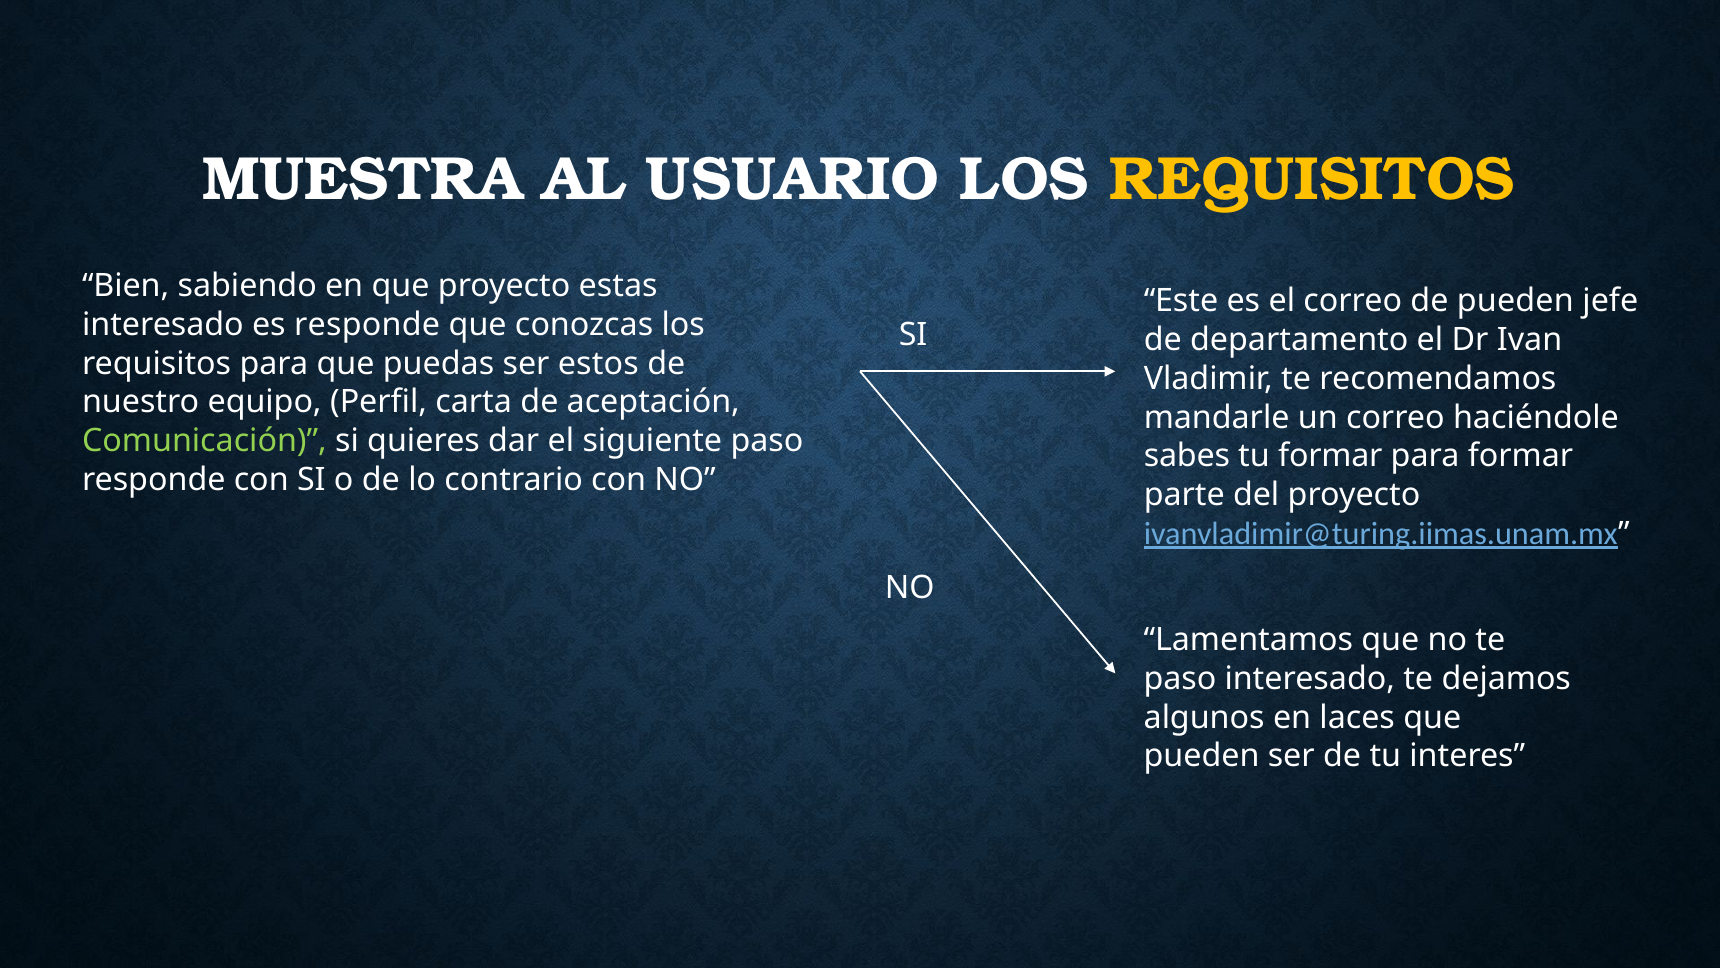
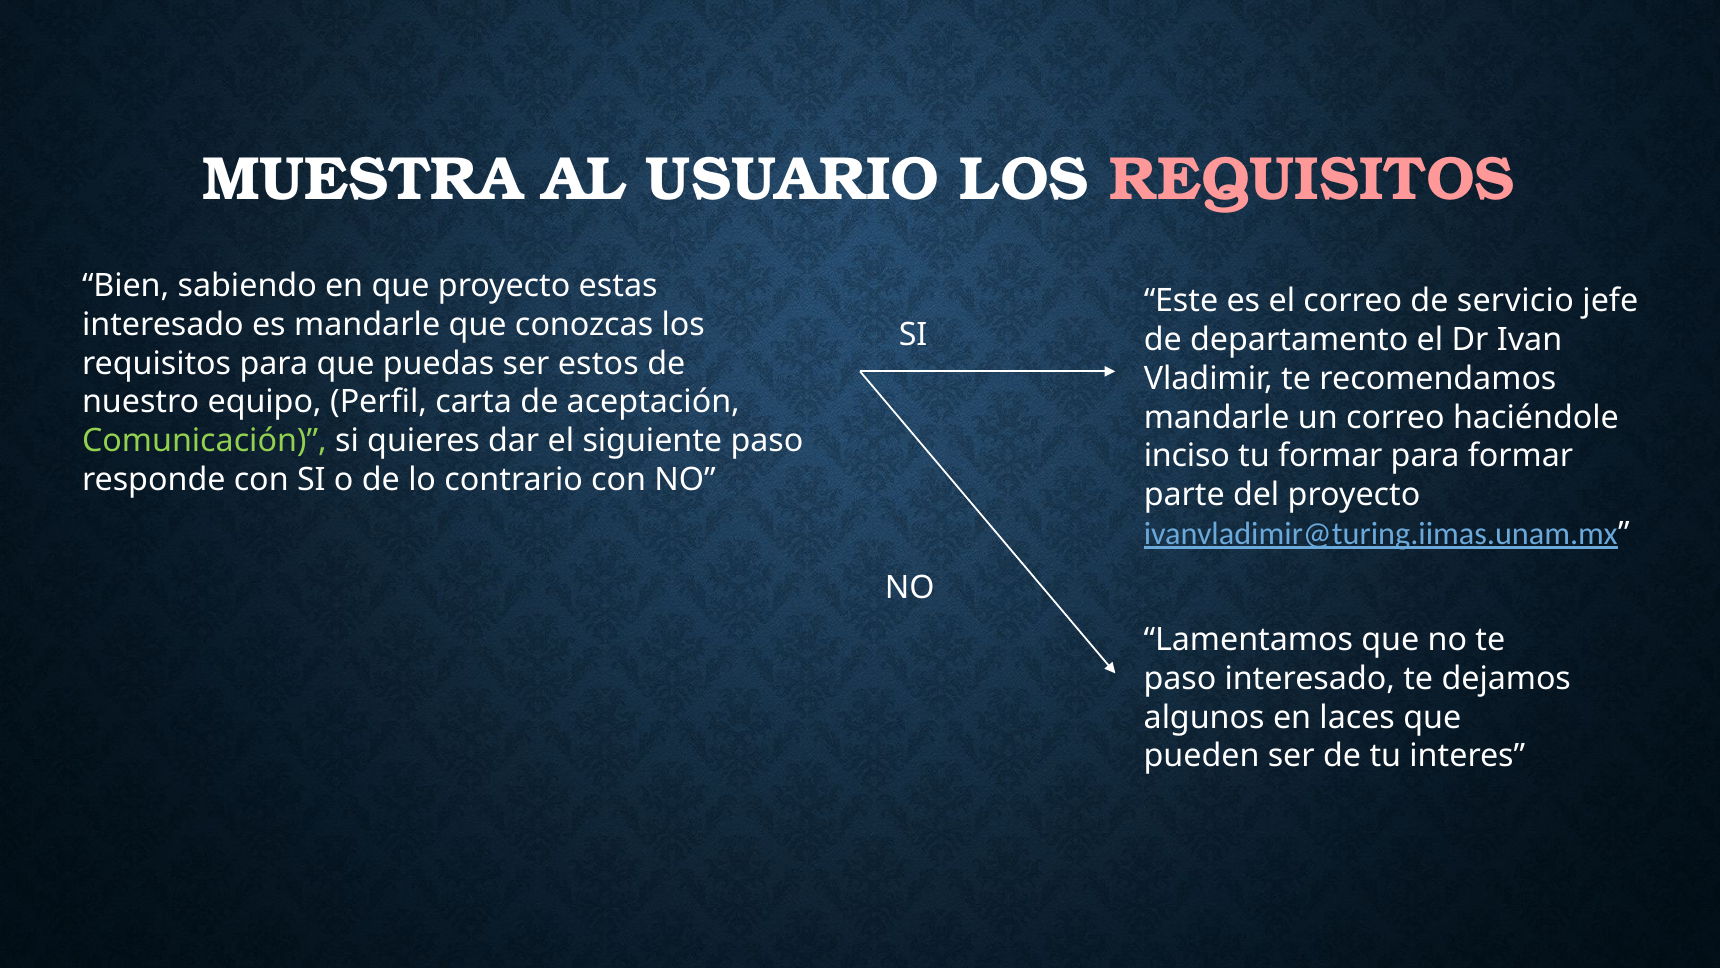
REQUISITOS at (1312, 179) colour: yellow -> pink
de pueden: pueden -> servicio
es responde: responde -> mandarle
sabes: sabes -> inciso
